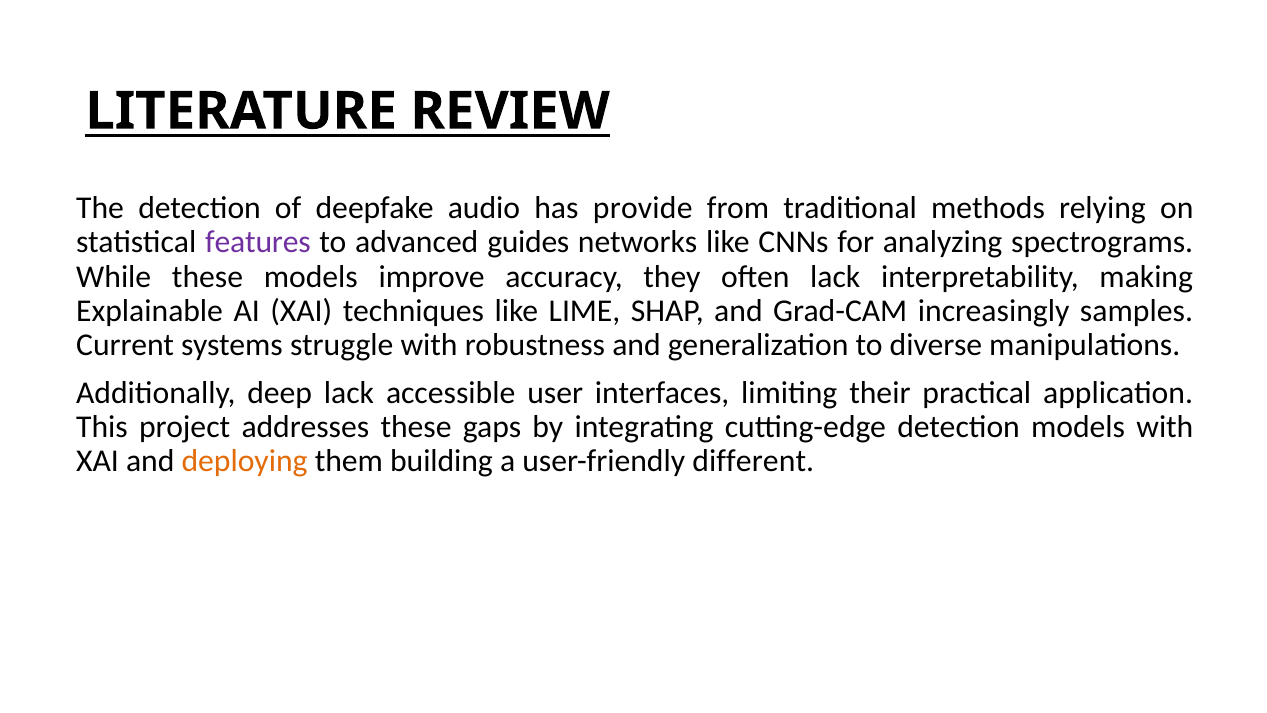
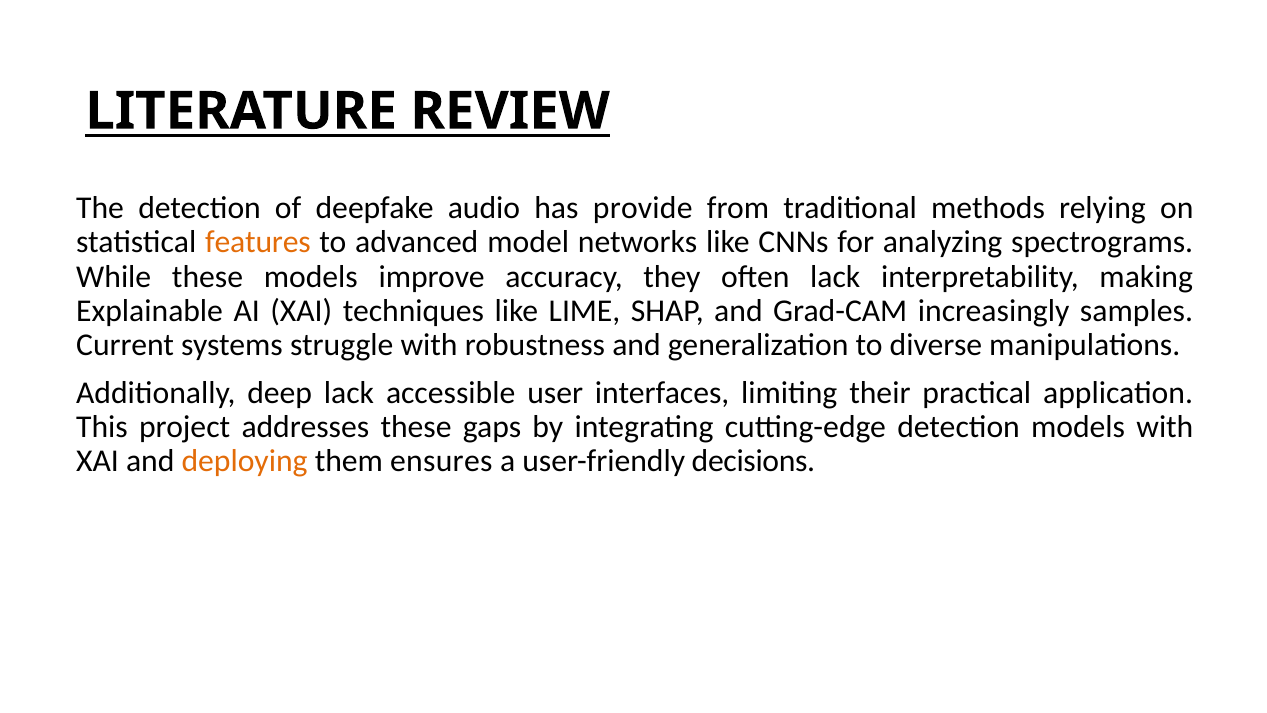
features colour: purple -> orange
guides: guides -> model
building: building -> ensures
different: different -> decisions
